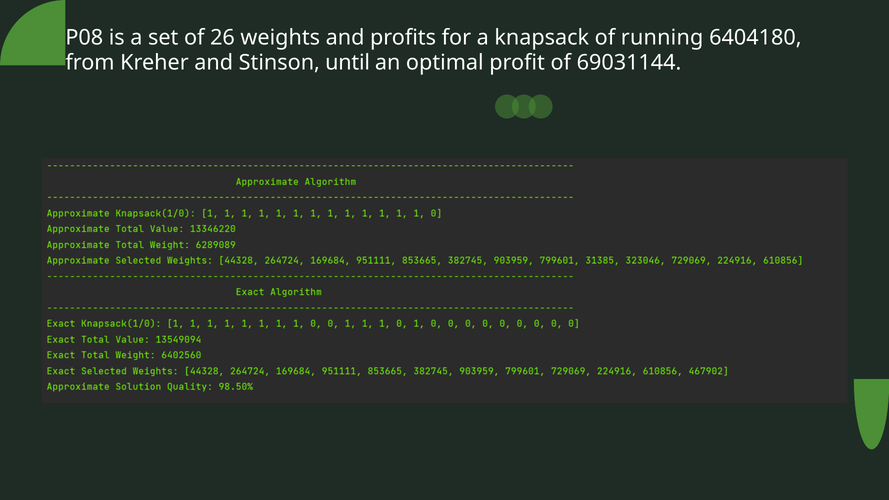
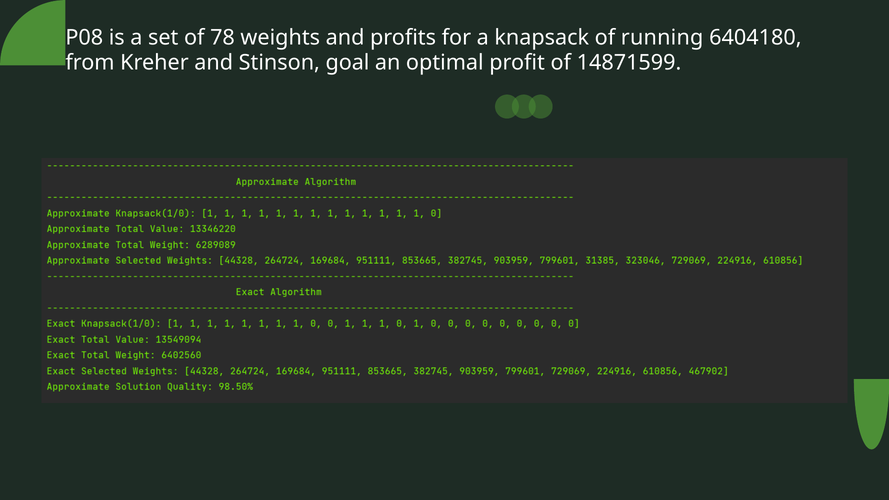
26: 26 -> 78
until: until -> goal
69031144: 69031144 -> 14871599
